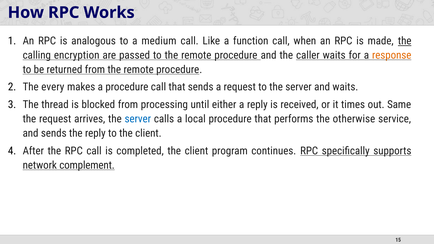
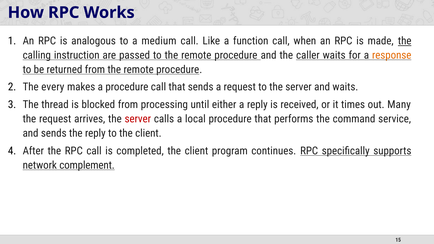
encryption: encryption -> instruction
Same: Same -> Many
server at (138, 119) colour: blue -> red
otherwise: otherwise -> command
